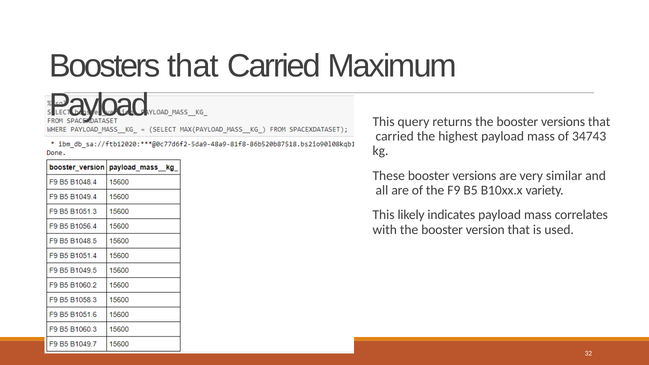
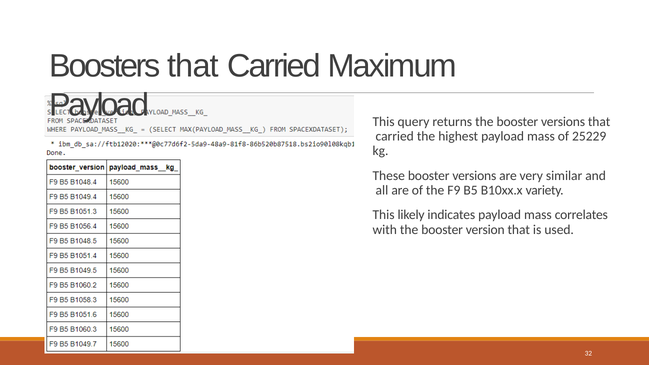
34743: 34743 -> 25229
